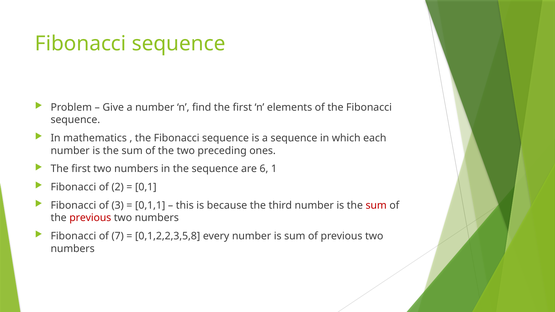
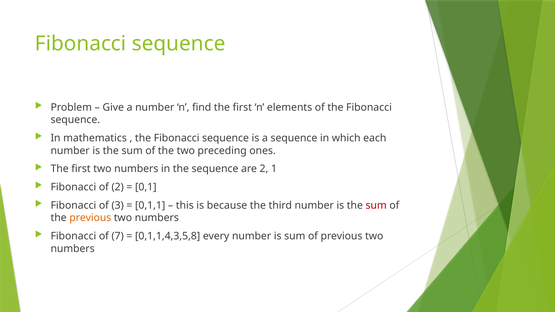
are 6: 6 -> 2
previous at (90, 218) colour: red -> orange
0,1,2,2,3,5,8: 0,1,2,2,3,5,8 -> 0,1,1,4,3,5,8
